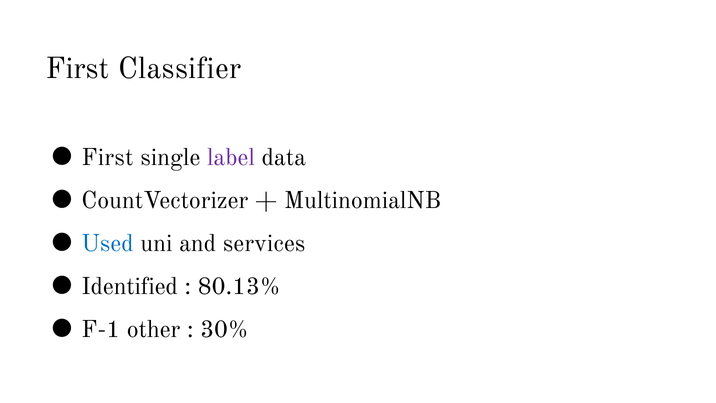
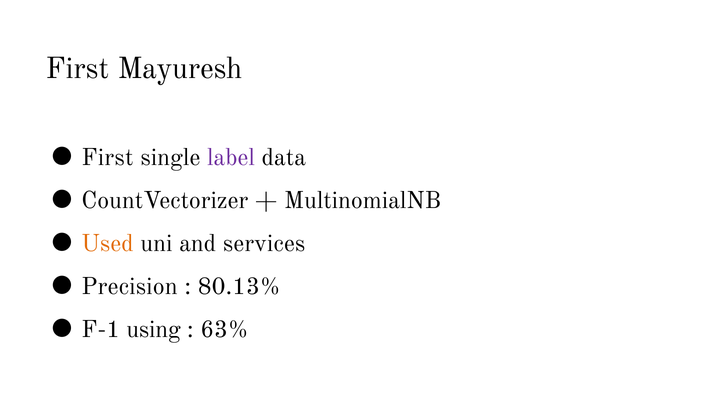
Classifier: Classifier -> Mayuresh
Used colour: blue -> orange
Identified: Identified -> Precision
other: other -> using
30%: 30% -> 63%
